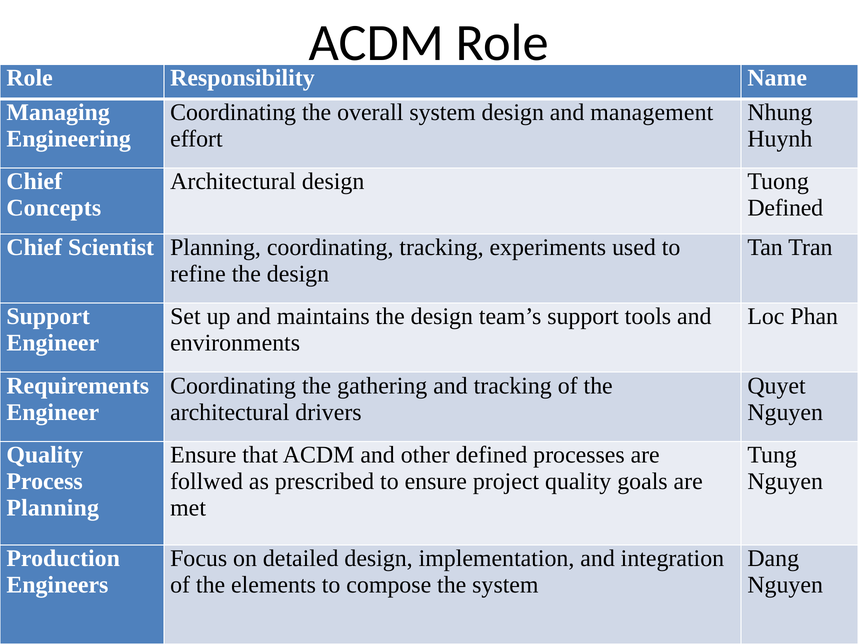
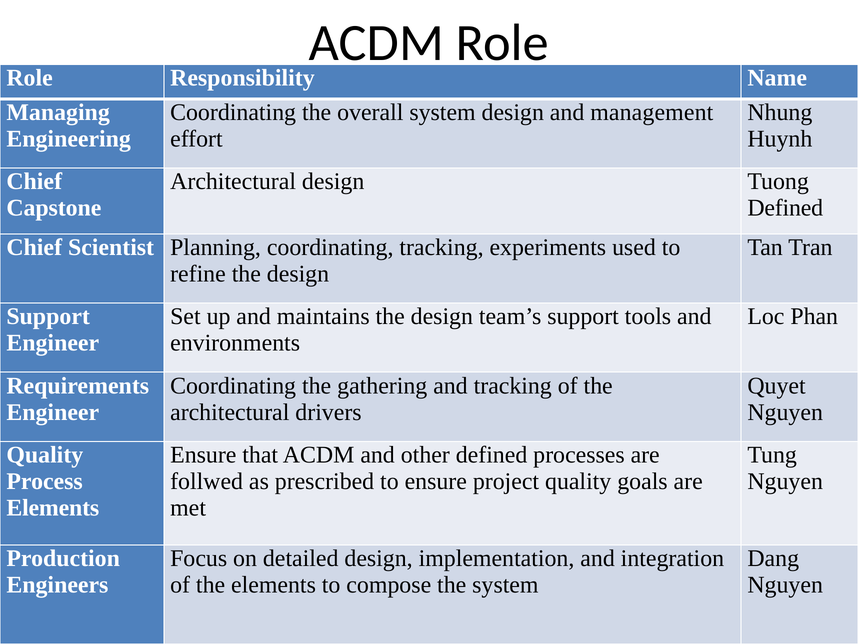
Concepts: Concepts -> Capstone
Planning at (53, 507): Planning -> Elements
